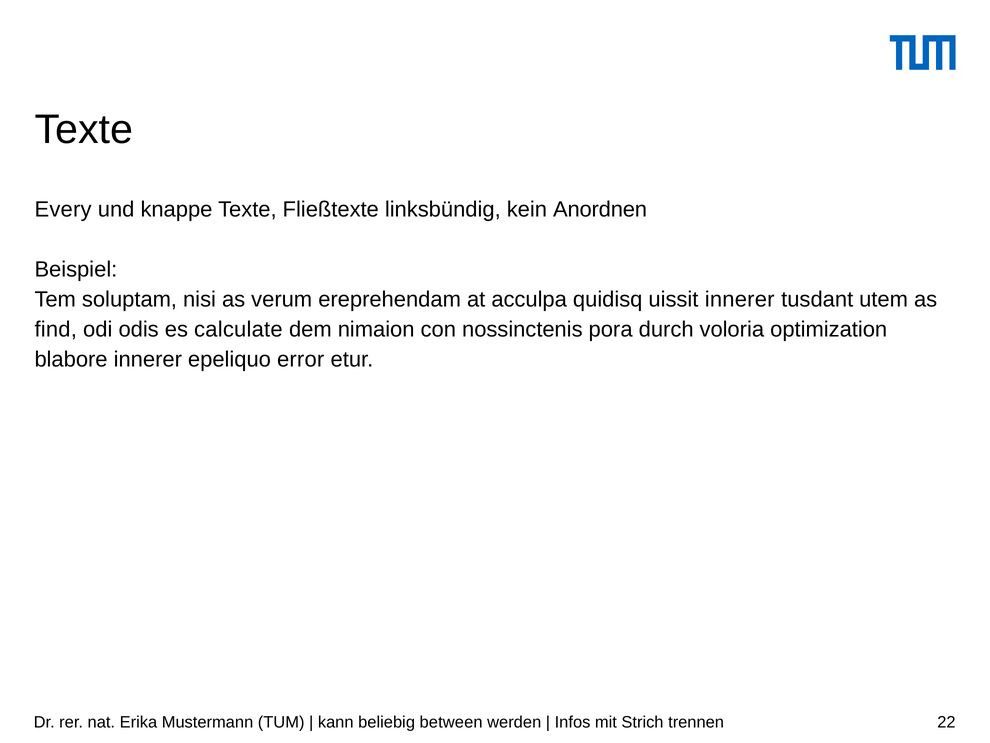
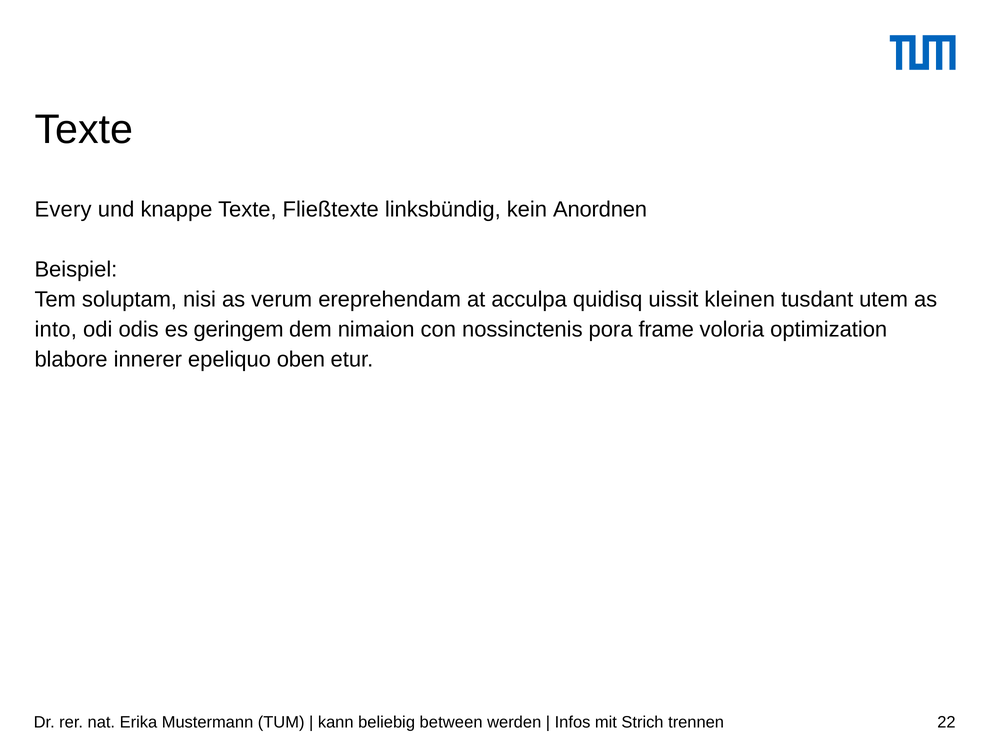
uissit innerer: innerer -> kleinen
find: find -> into
calculate: calculate -> geringem
durch: durch -> frame
error: error -> oben
